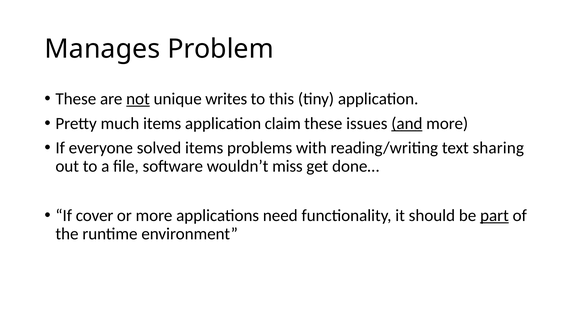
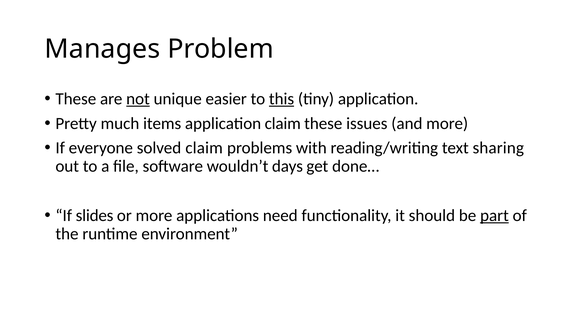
writes: writes -> easier
this underline: none -> present
and underline: present -> none
solved items: items -> claim
miss: miss -> days
cover: cover -> slides
